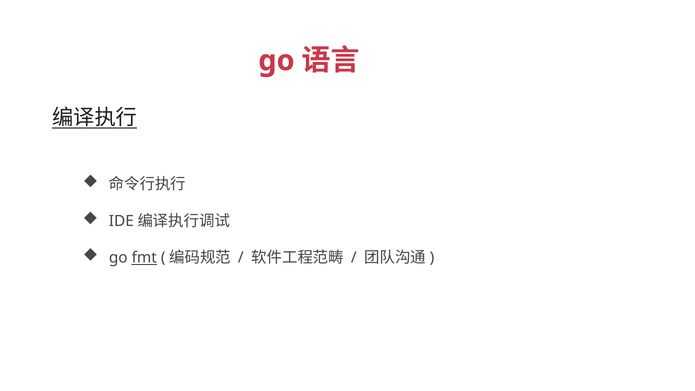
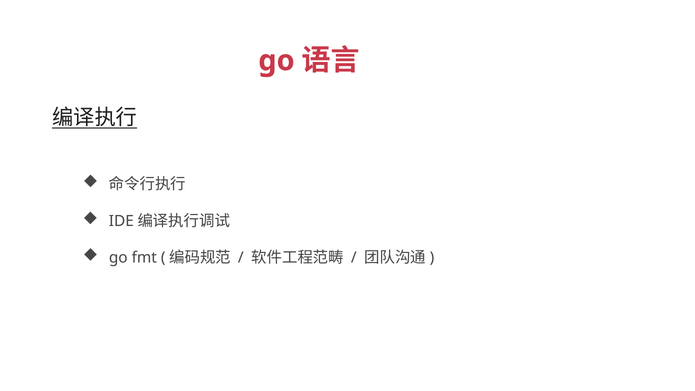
fmt underline: present -> none
